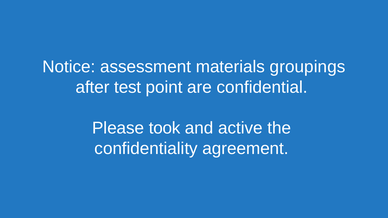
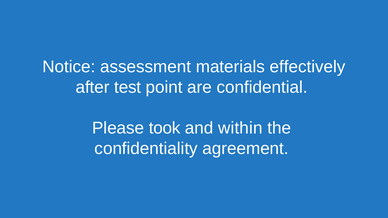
groupings: groupings -> effectively
active: active -> within
